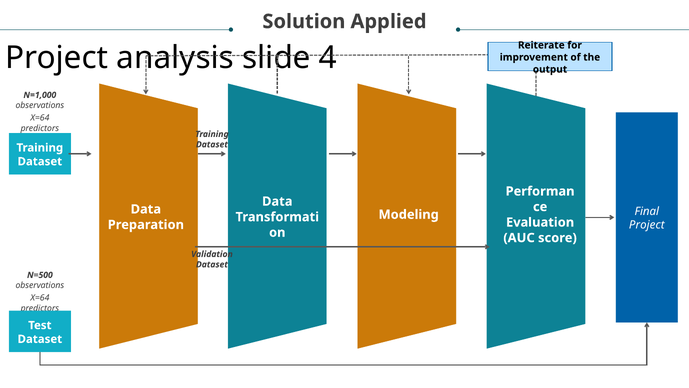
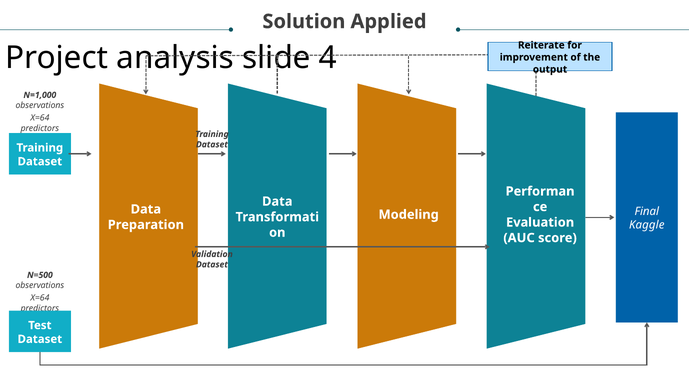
Project at (647, 225): Project -> Kaggle
